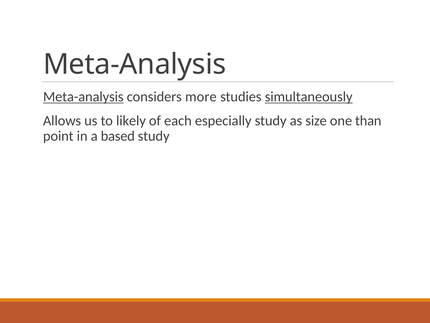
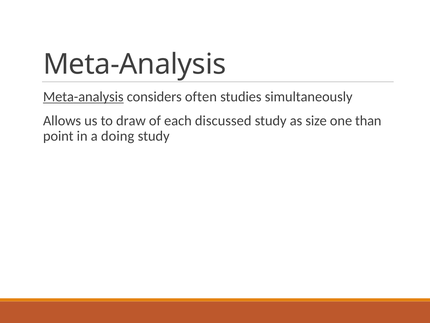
more: more -> often
simultaneously underline: present -> none
likely: likely -> draw
especially: especially -> discussed
based: based -> doing
